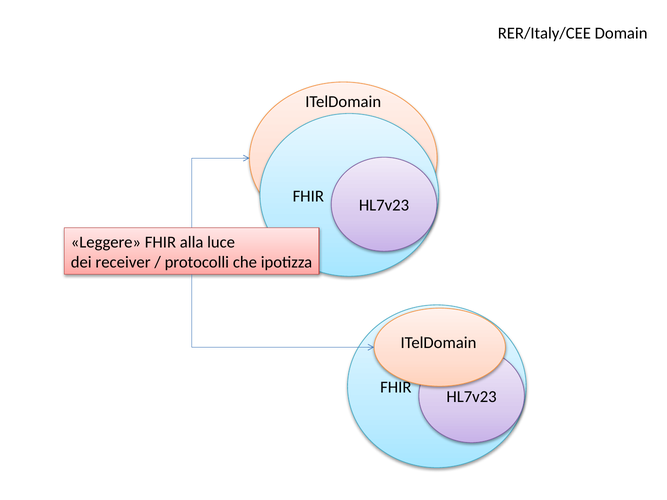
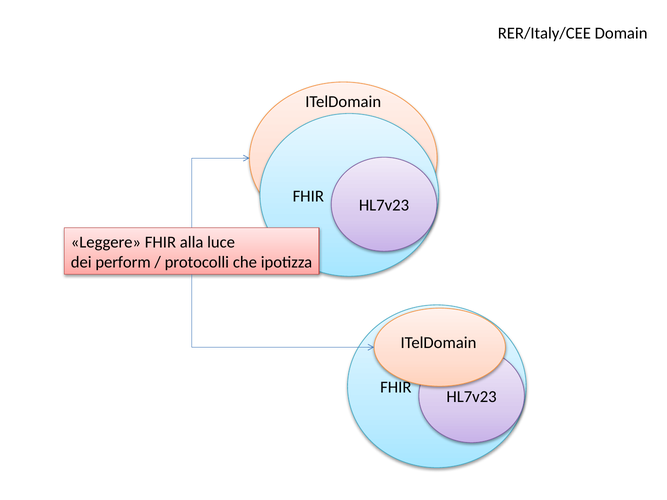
receiver: receiver -> perform
